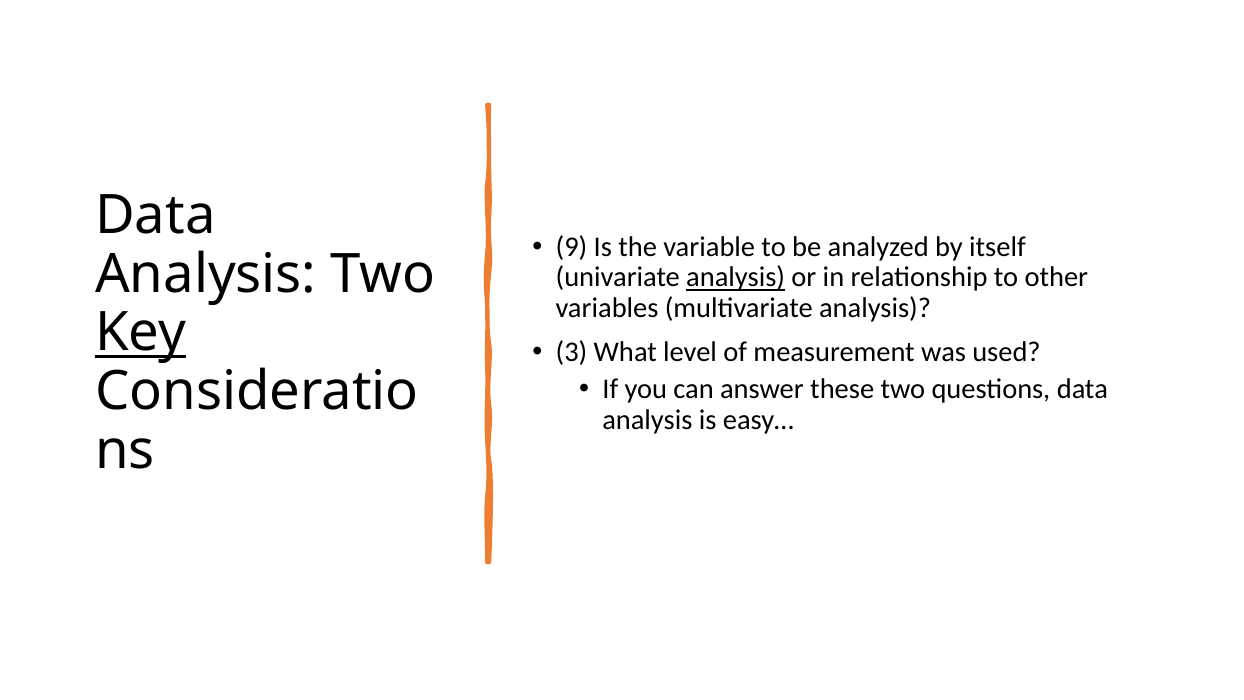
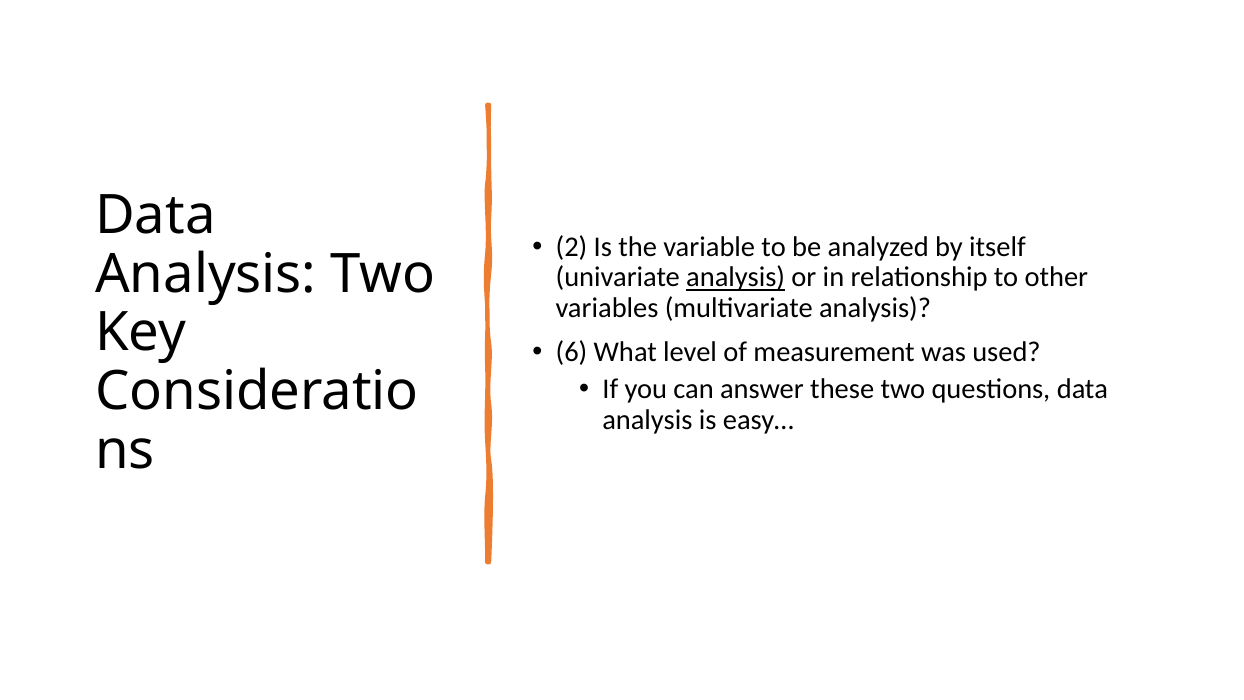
9: 9 -> 2
Key underline: present -> none
3: 3 -> 6
